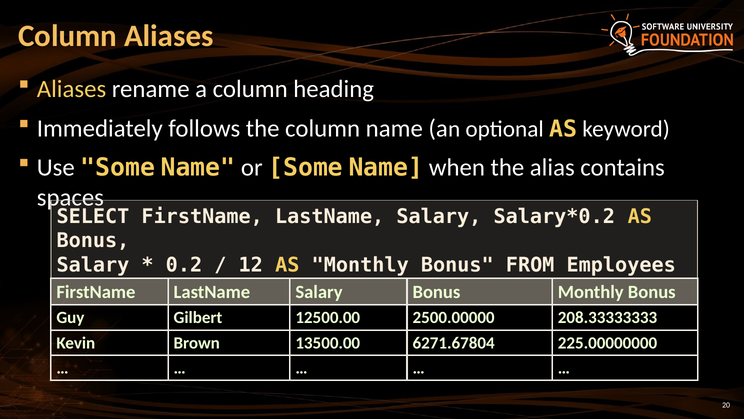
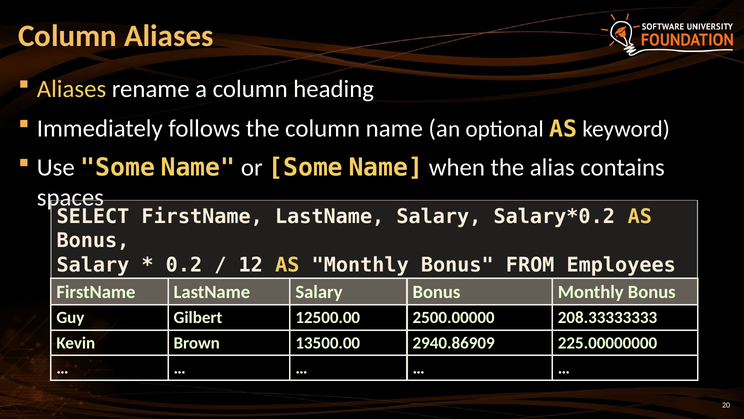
6271.67804: 6271.67804 -> 2940.86909
